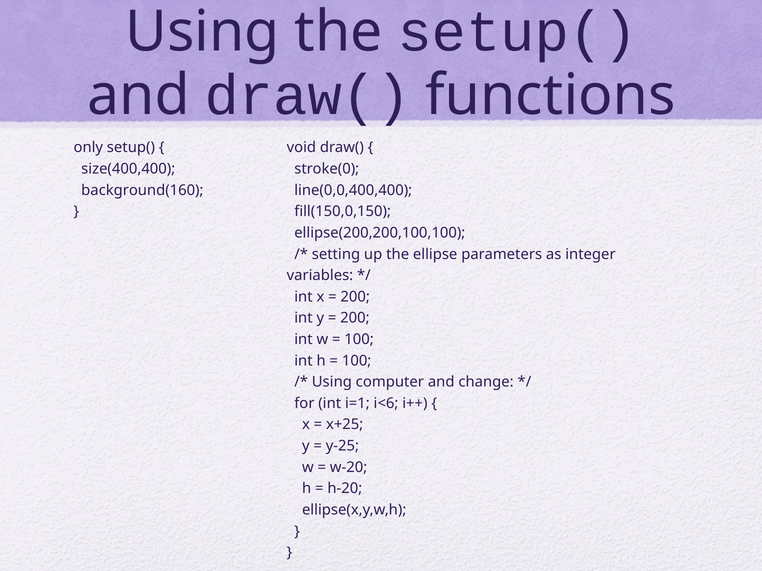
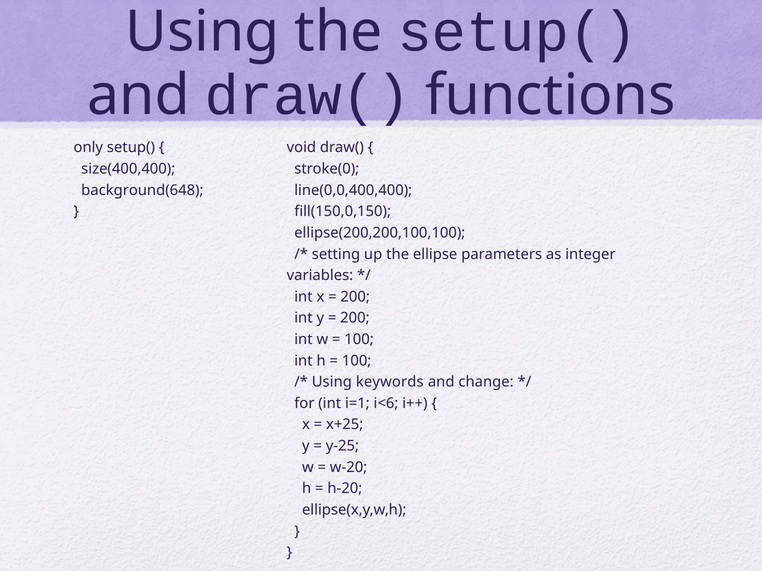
background(160: background(160 -> background(648
computer: computer -> keywords
